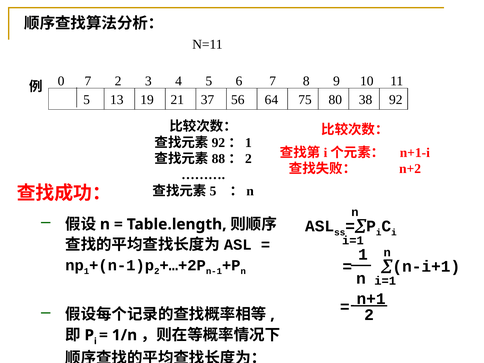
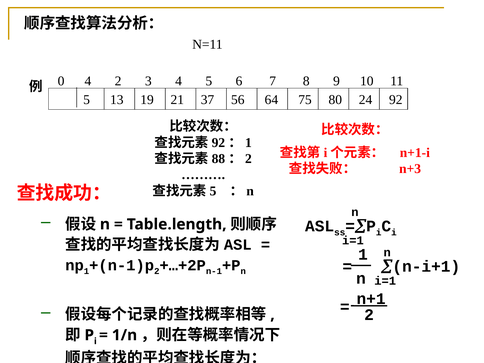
0 7: 7 -> 4
38: 38 -> 24
n+2: n+2 -> n+3
